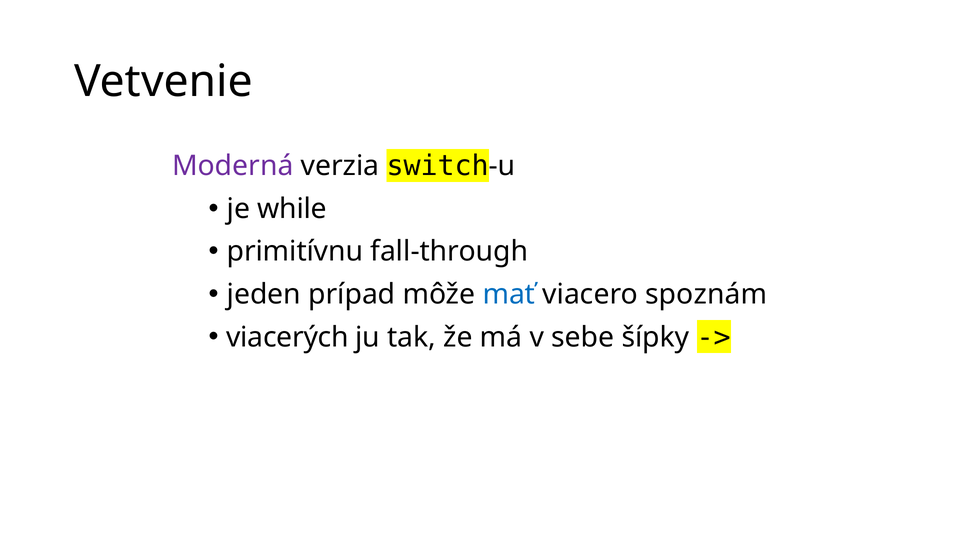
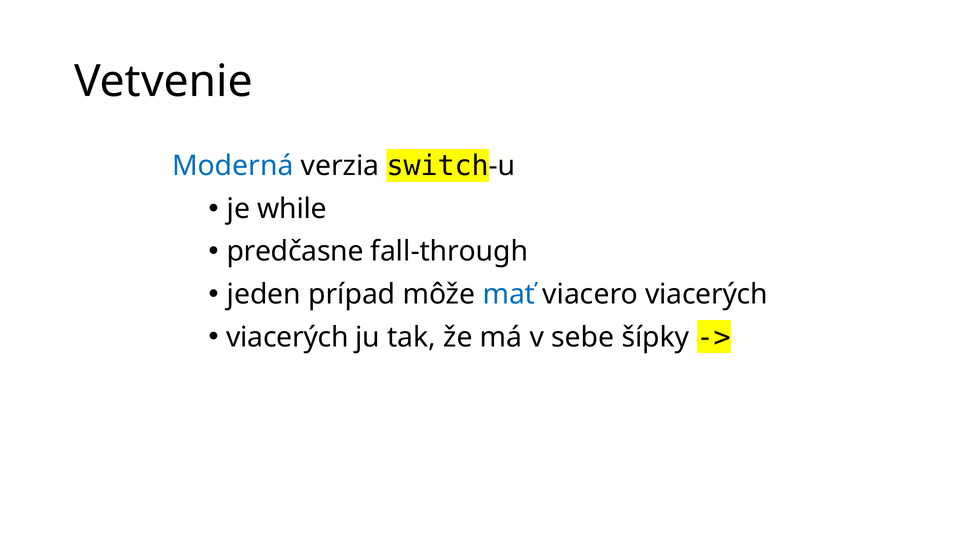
Moderná colour: purple -> blue
primitívnu: primitívnu -> predčasne
viacero spoznám: spoznám -> viacerých
